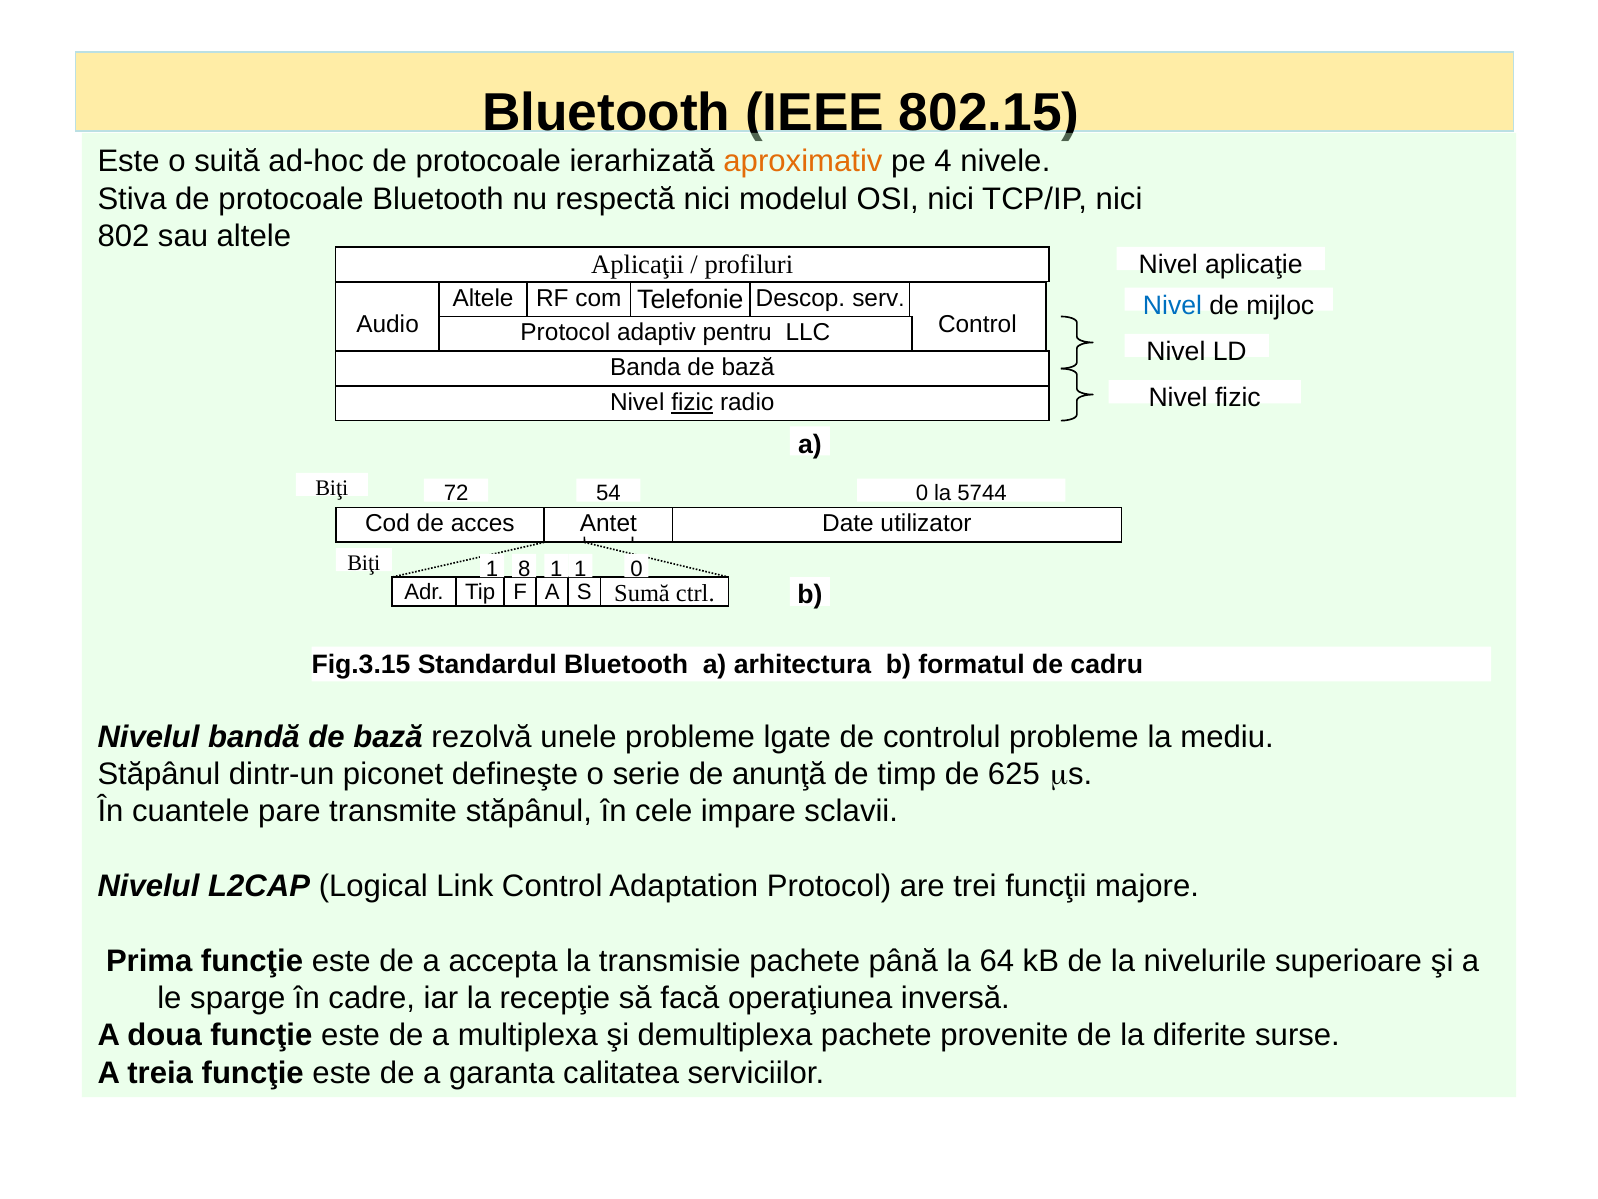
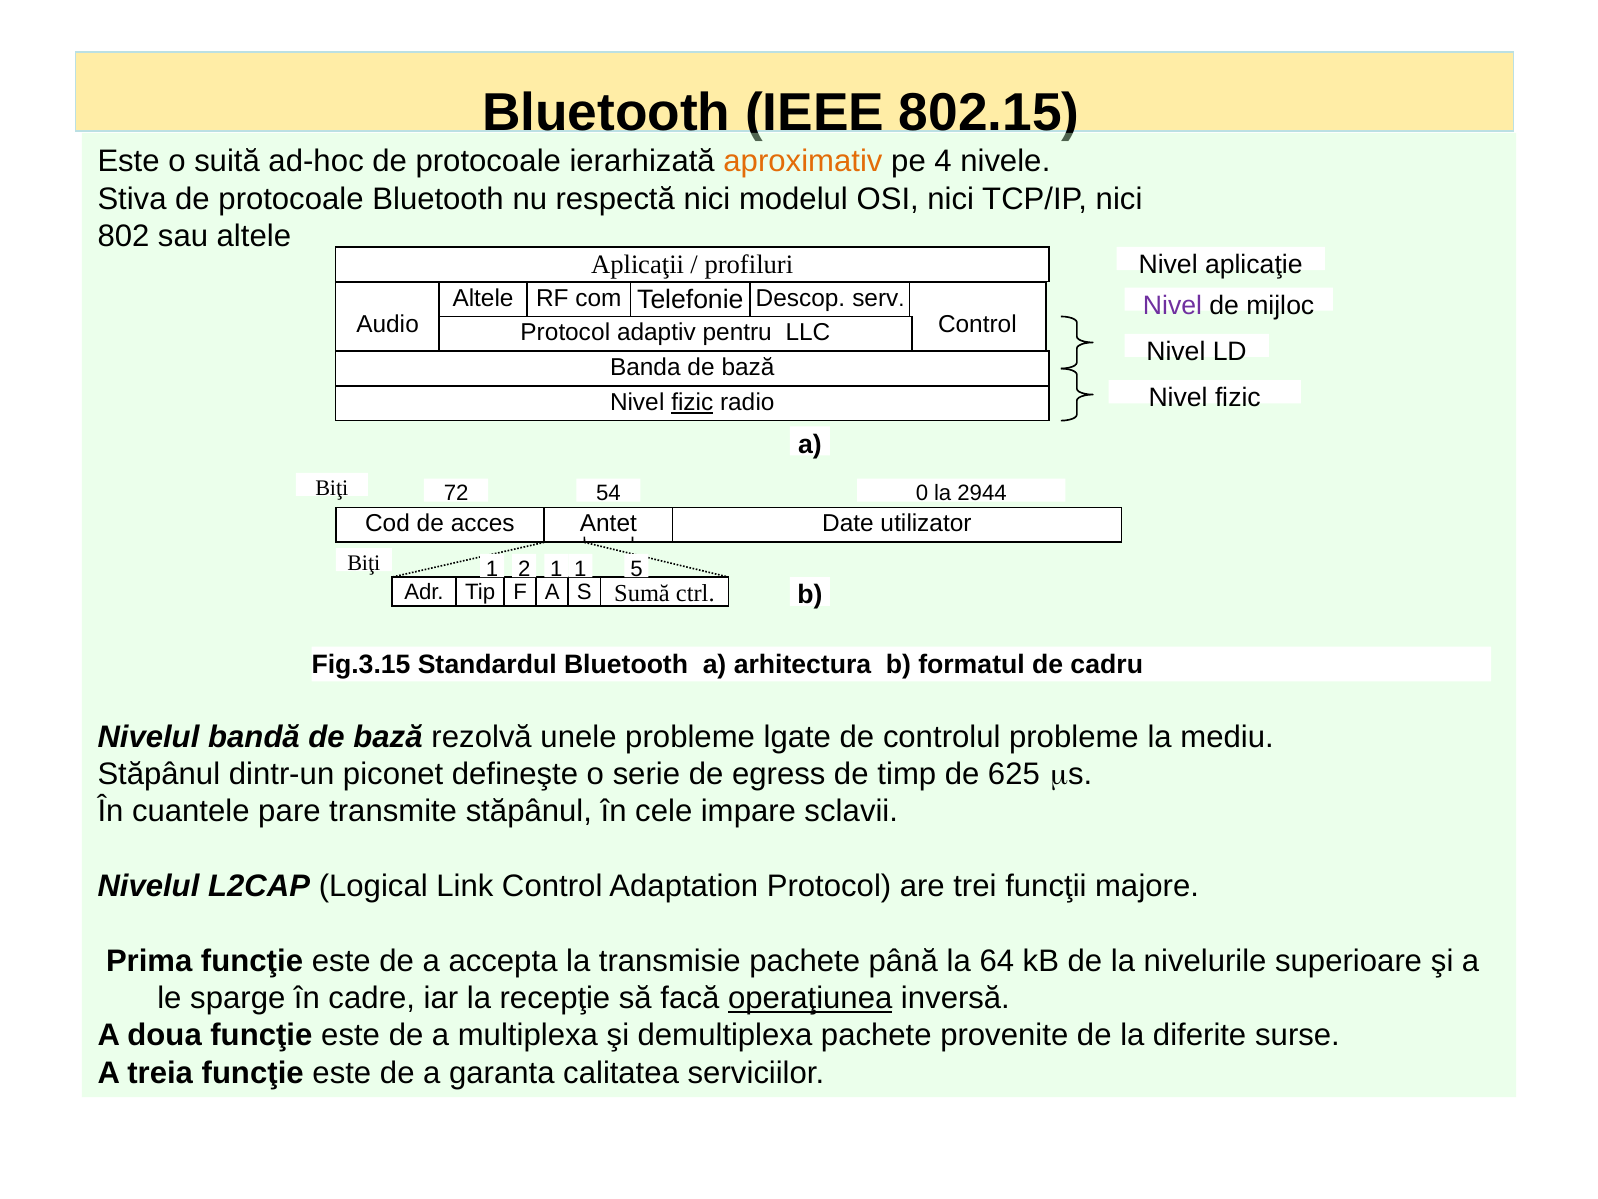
Nivel at (1173, 305) colour: blue -> purple
5744: 5744 -> 2944
8: 8 -> 2
1 0: 0 -> 5
anunţă: anunţă -> egress
operaţiunea underline: none -> present
